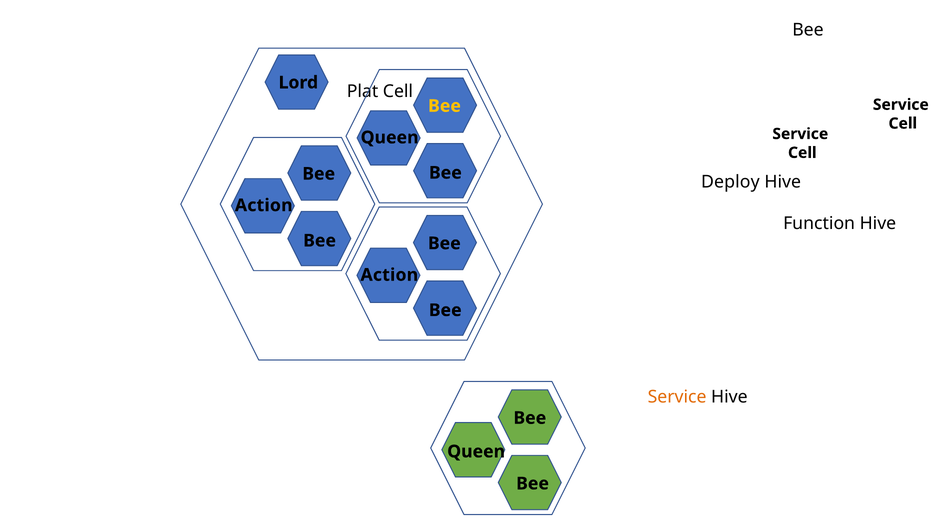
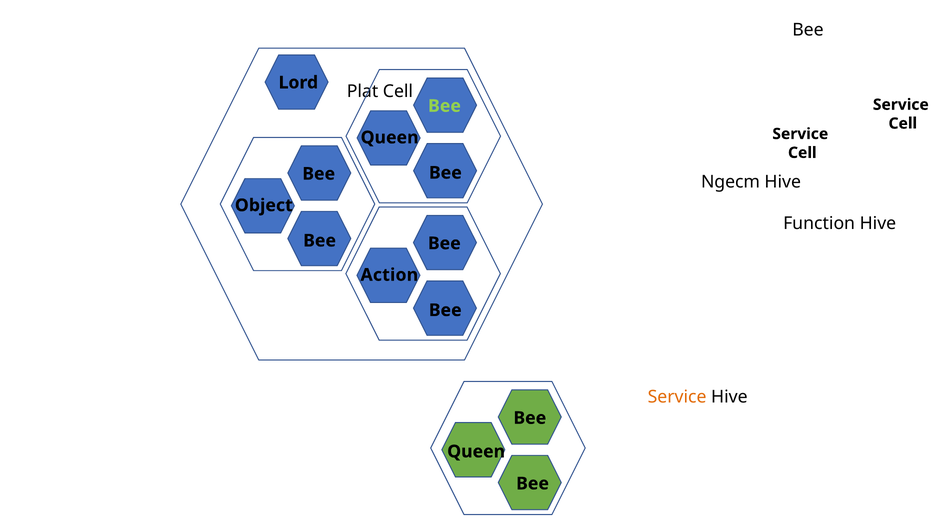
Bee at (444, 106) colour: yellow -> light green
Deploy: Deploy -> Ngecm
Action at (264, 205): Action -> Object
